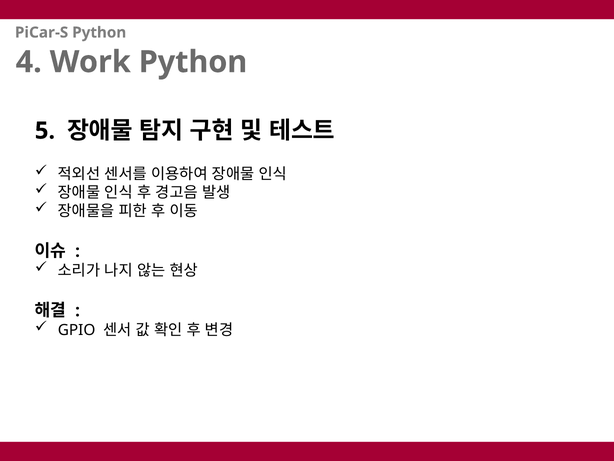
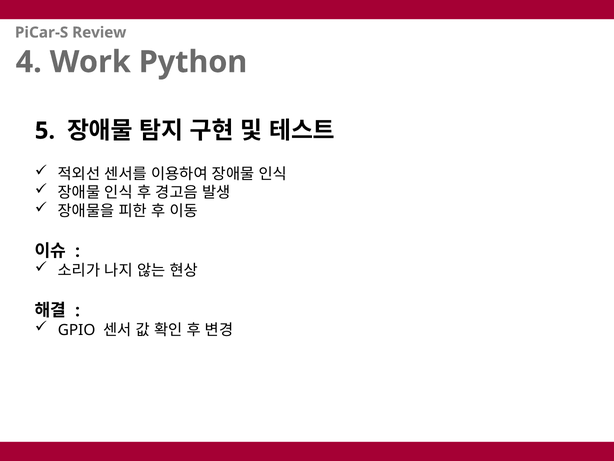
PiCar-S Python: Python -> Review
